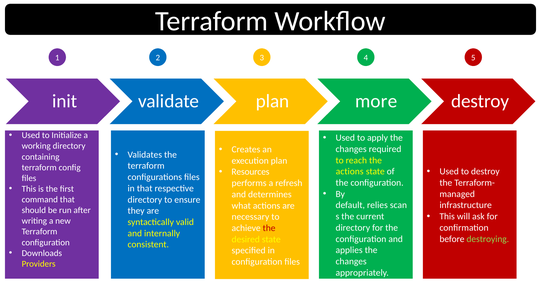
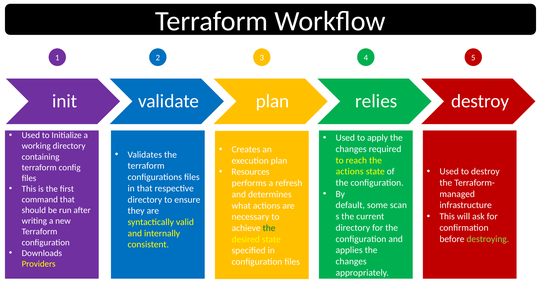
more: more -> relies
relies: relies -> some
the at (269, 228) colour: red -> green
